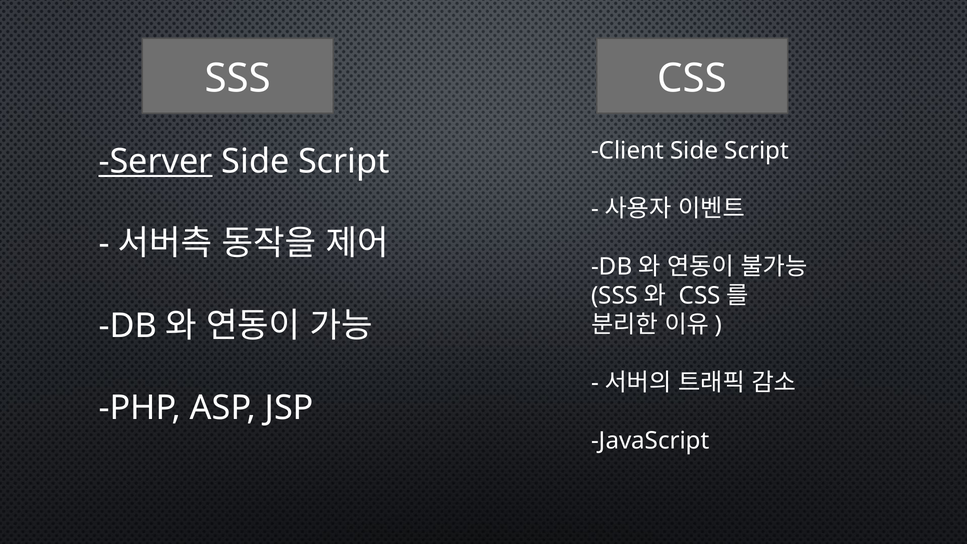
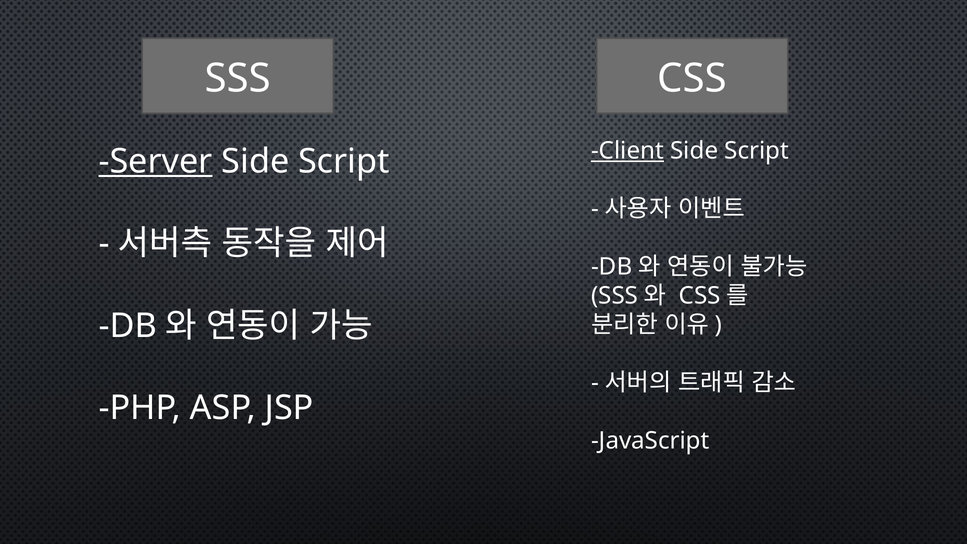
Client underline: none -> present
